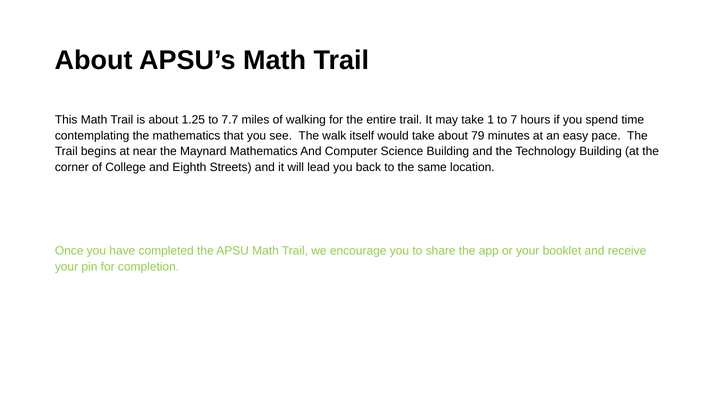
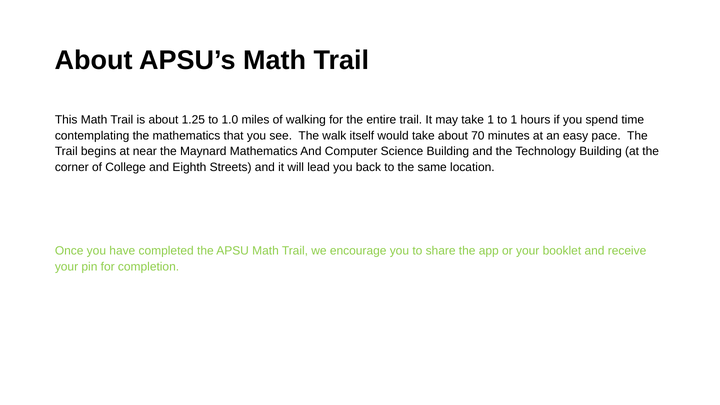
7.7: 7.7 -> 1.0
to 7: 7 -> 1
79: 79 -> 70
